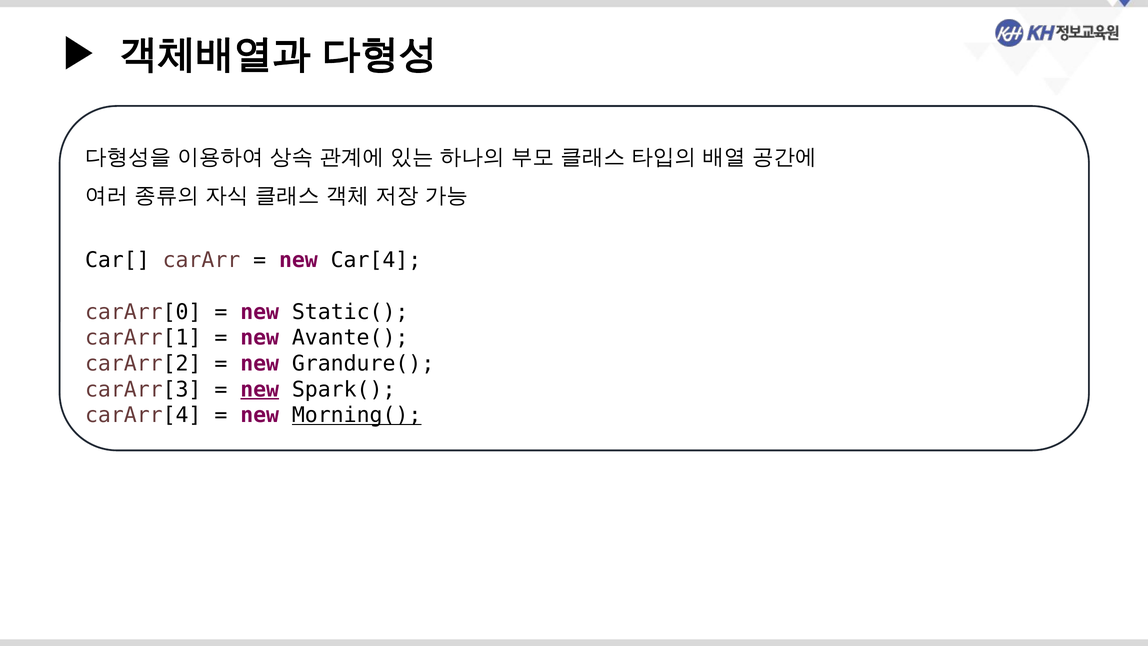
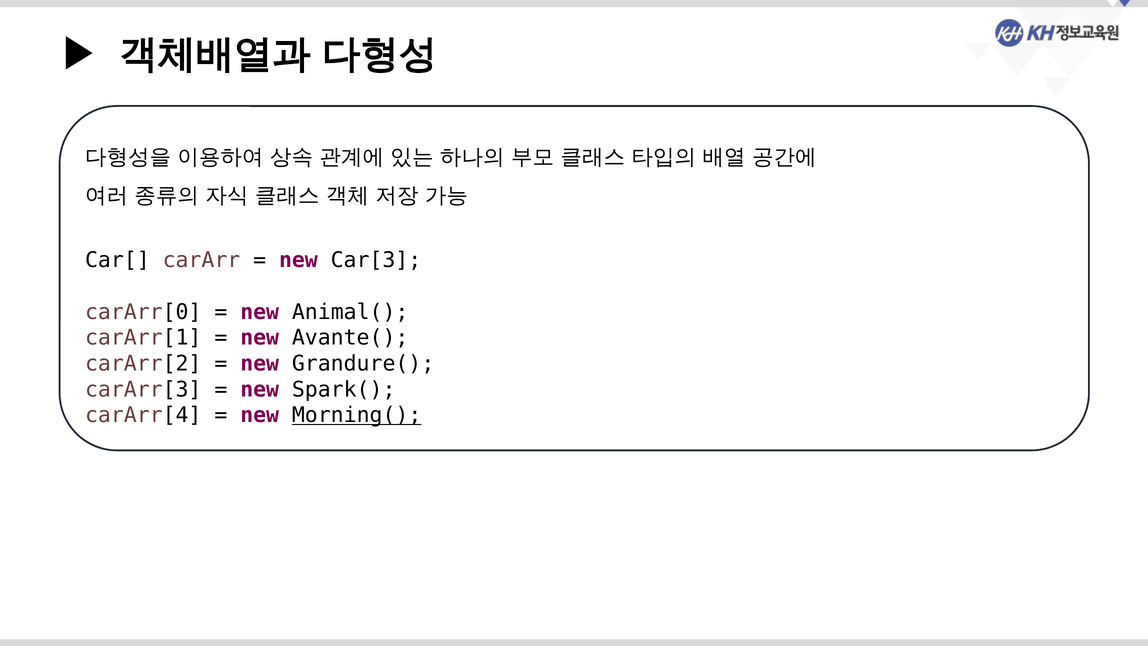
Car[4: Car[4 -> Car[3
Static(: Static( -> Animal(
new at (260, 389) underline: present -> none
